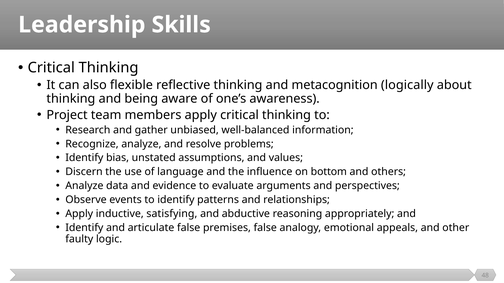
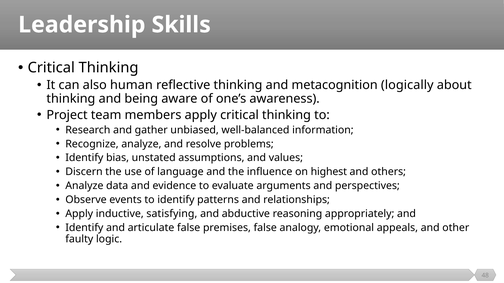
flexible: flexible -> human
bottom: bottom -> highest
